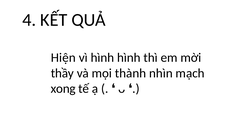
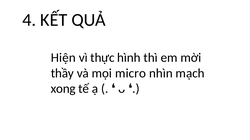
vì hình: hình -> thực
thành: thành -> micro
